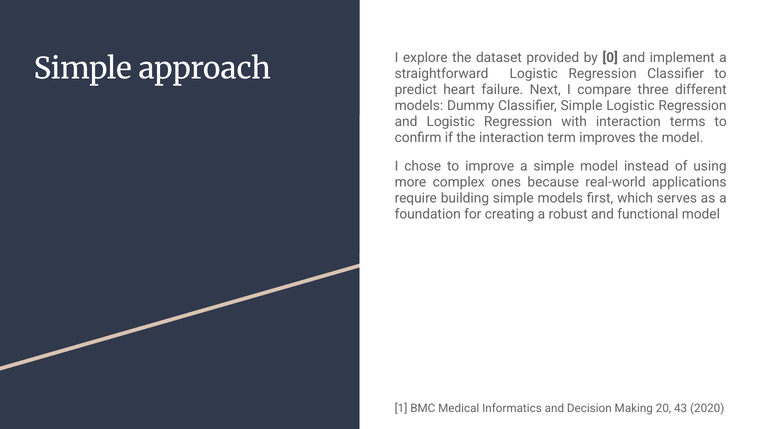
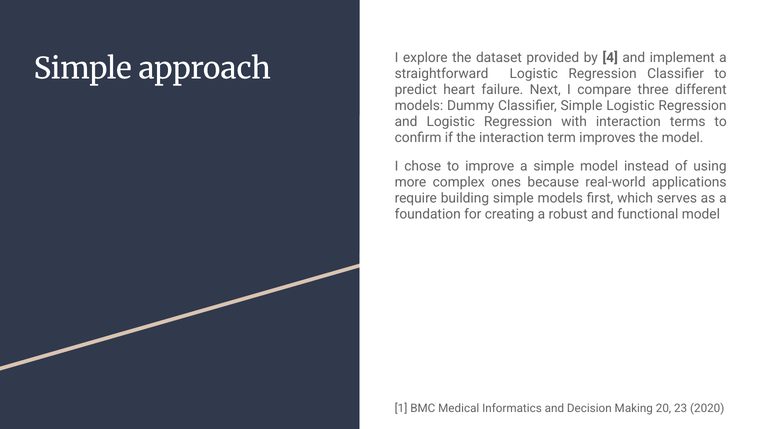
0: 0 -> 4
43: 43 -> 23
